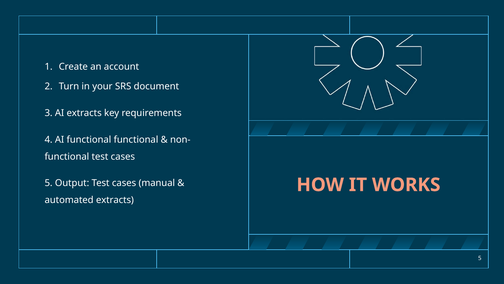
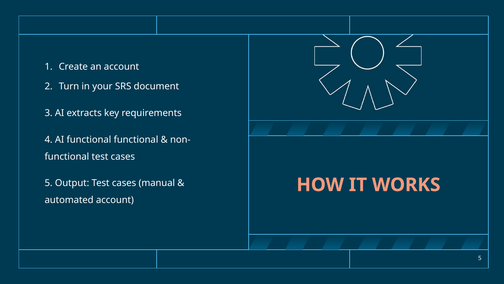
automated extracts: extracts -> account
